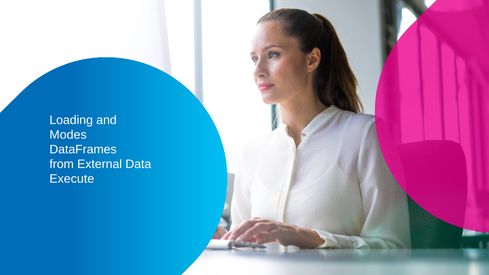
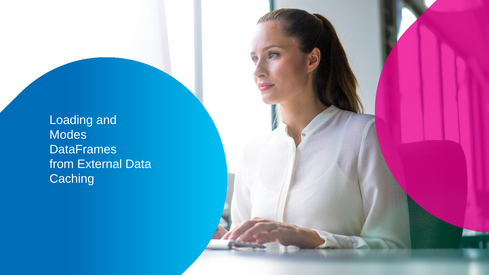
Execute: Execute -> Caching
